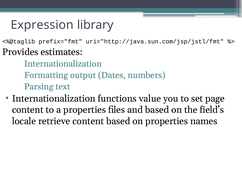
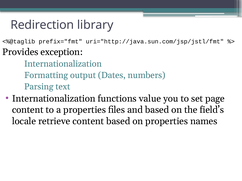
Expression: Expression -> Redirection
estimates: estimates -> exception
